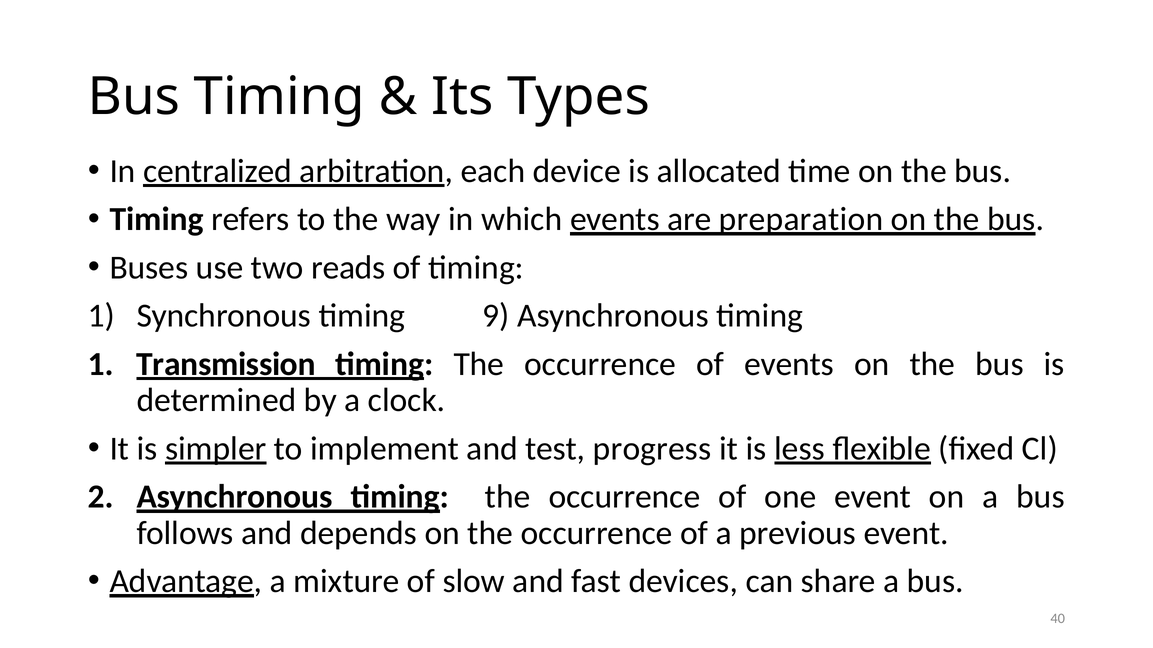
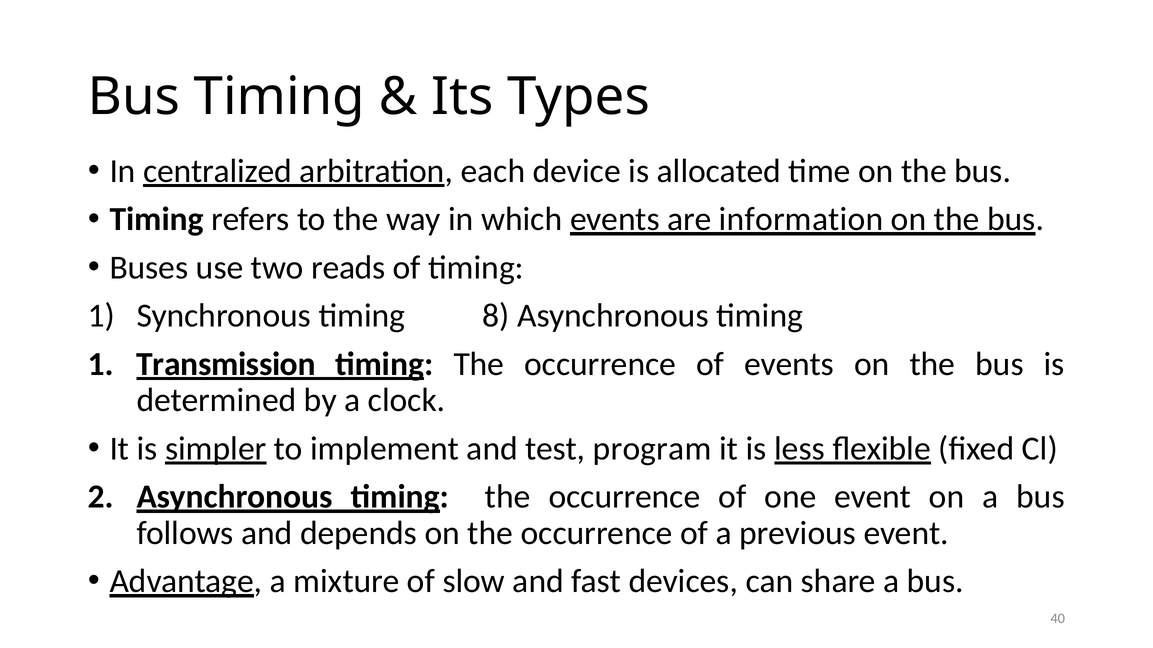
preparation: preparation -> information
9: 9 -> 8
progress: progress -> program
